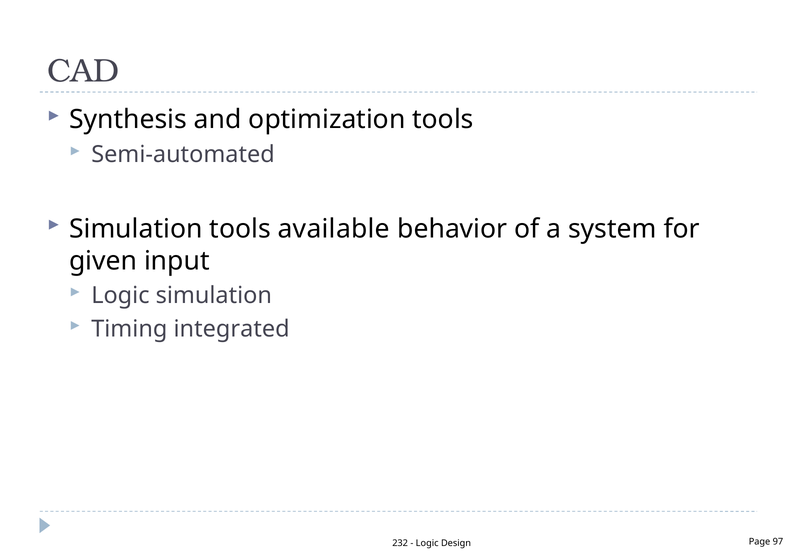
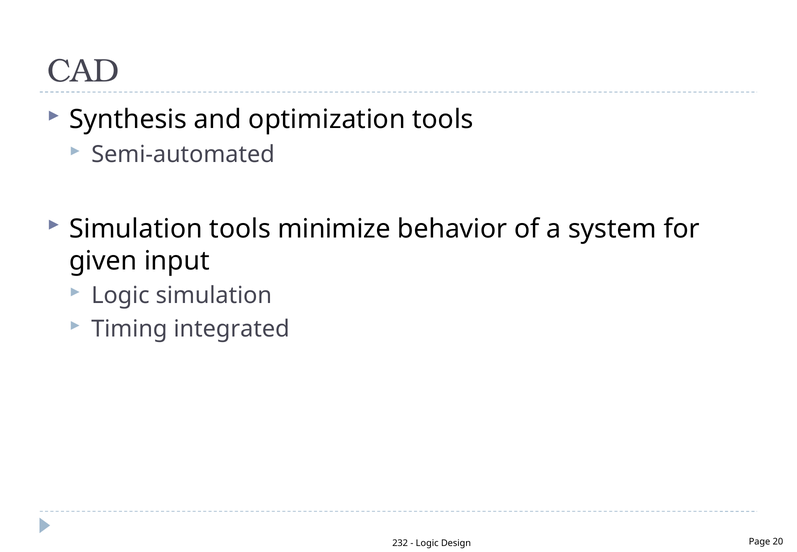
available: available -> minimize
97: 97 -> 20
